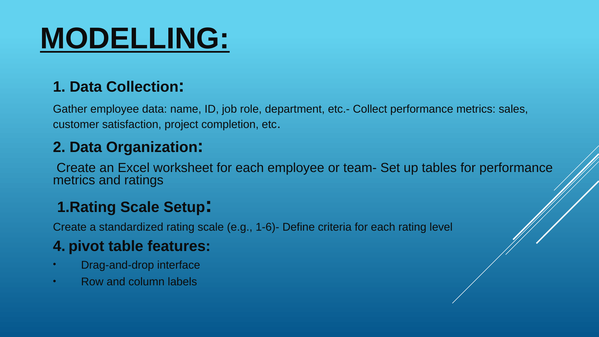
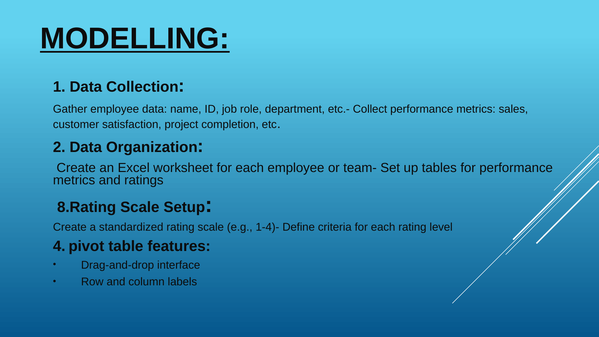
1.Rating: 1.Rating -> 8.Rating
1-6)-: 1-6)- -> 1-4)-
